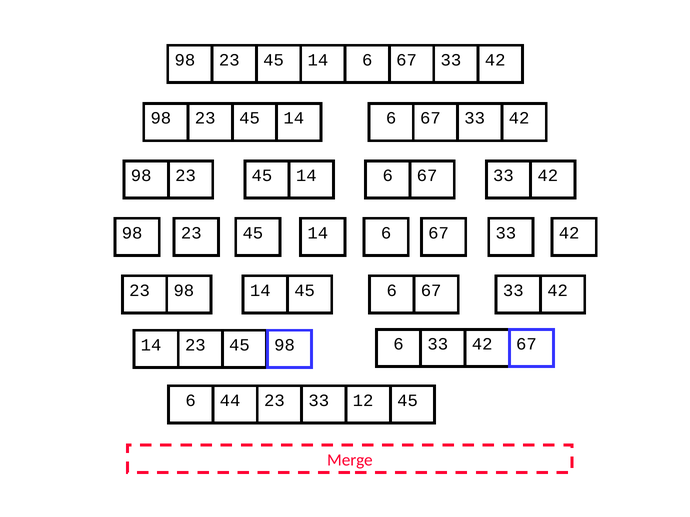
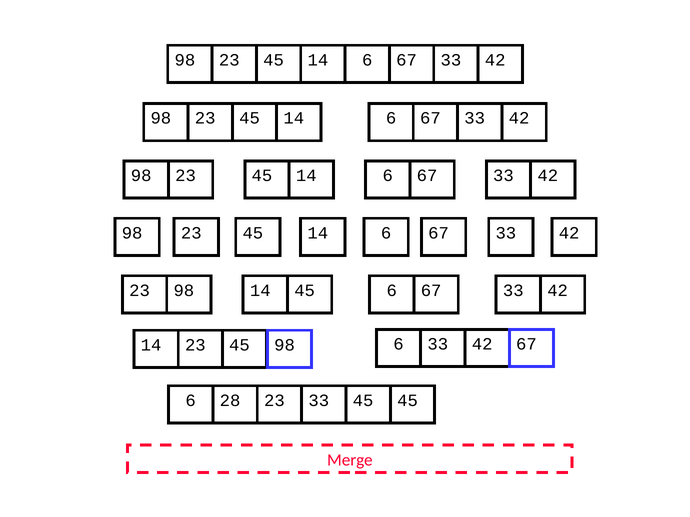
44: 44 -> 28
33 12: 12 -> 45
